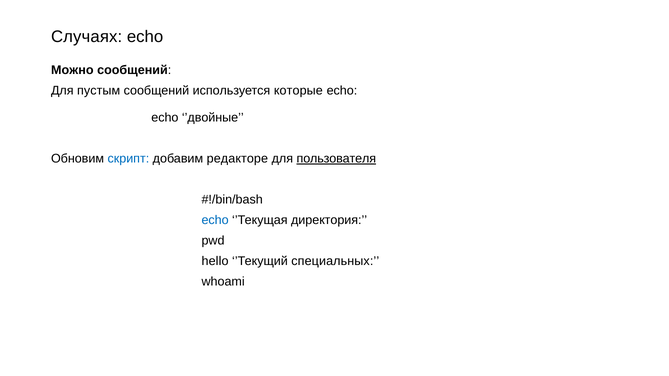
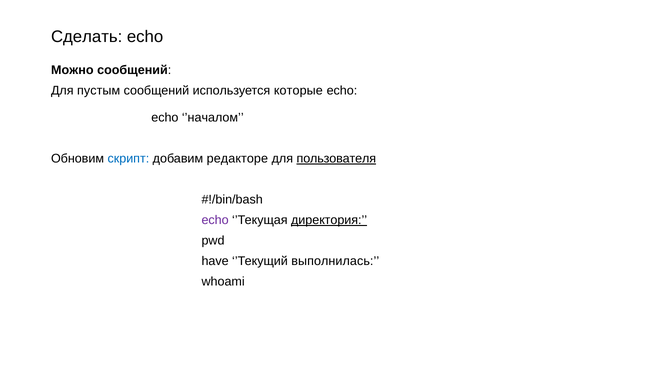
Случаях: Случаях -> Сделать
’двойные: ’двойные -> ’началом
echo at (215, 220) colour: blue -> purple
директория underline: none -> present
hello: hello -> have
специальных: специальных -> выполнилась
